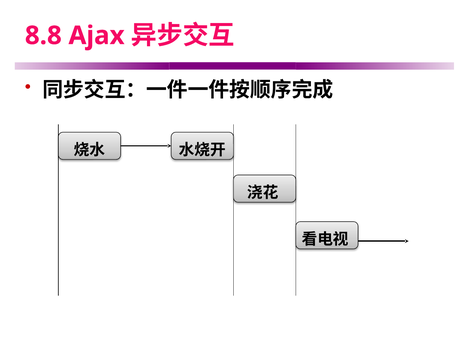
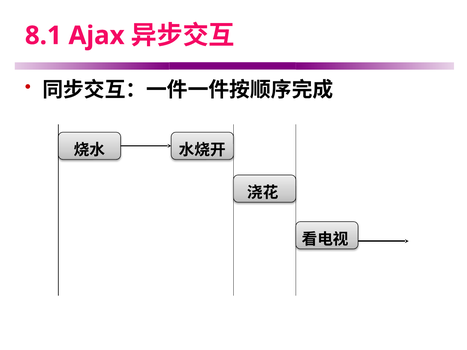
8.8: 8.8 -> 8.1
